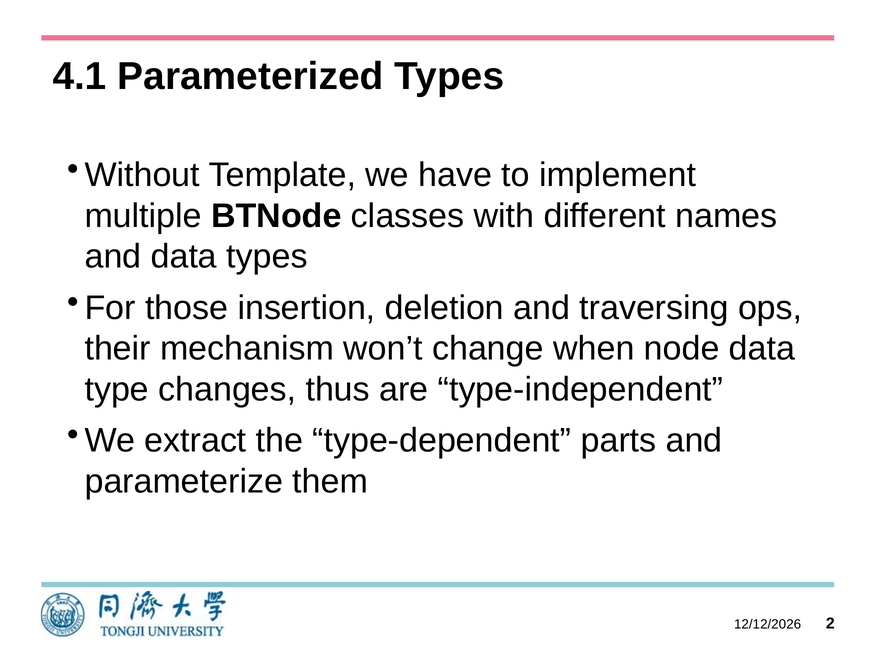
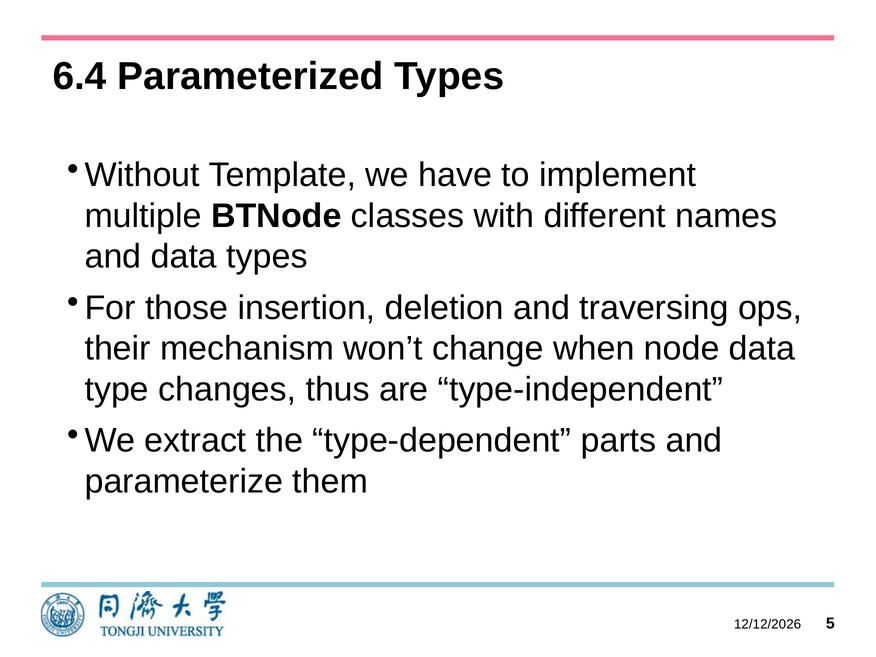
4.1: 4.1 -> 6.4
2: 2 -> 5
